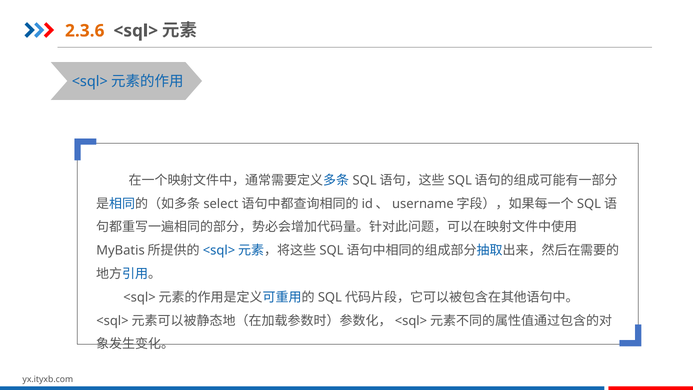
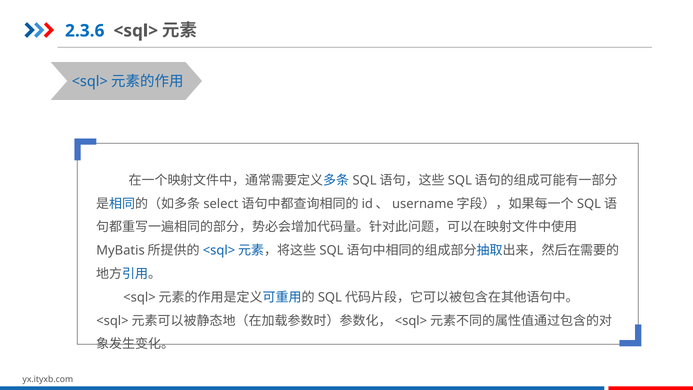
2.3.6 colour: orange -> blue
